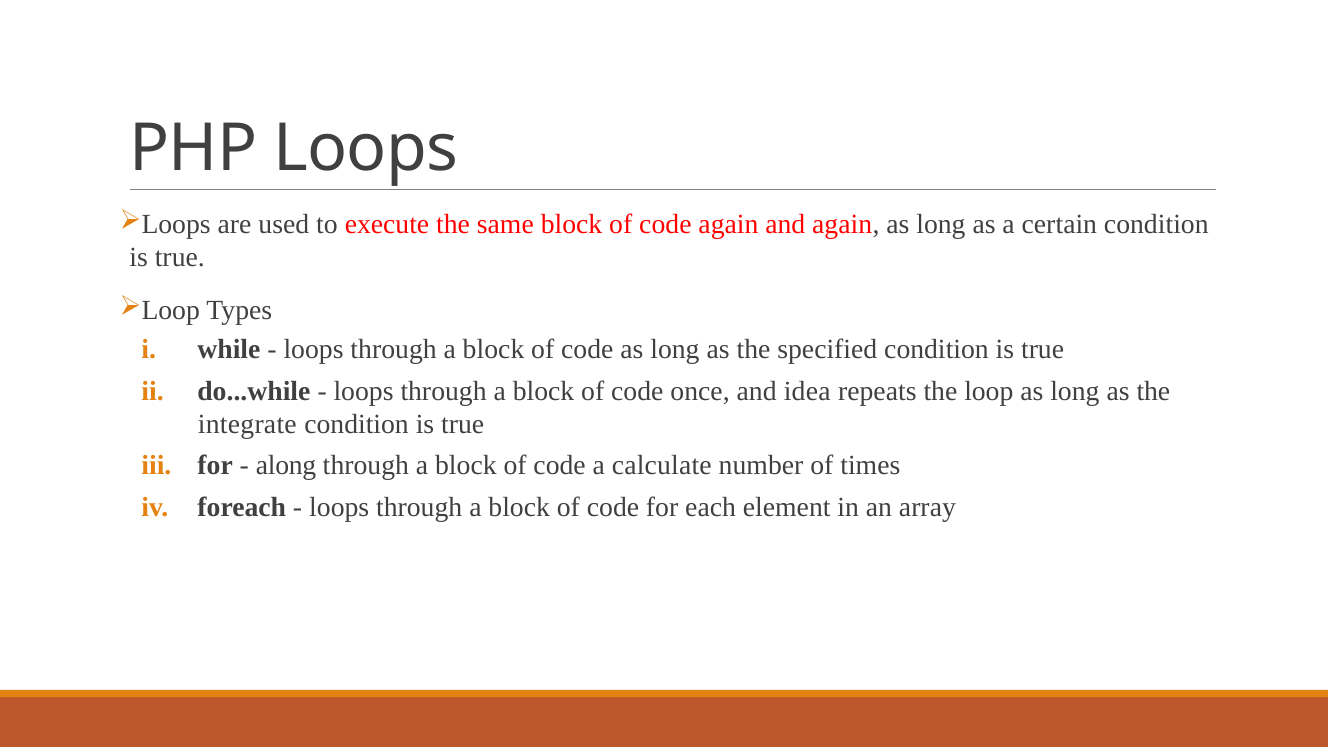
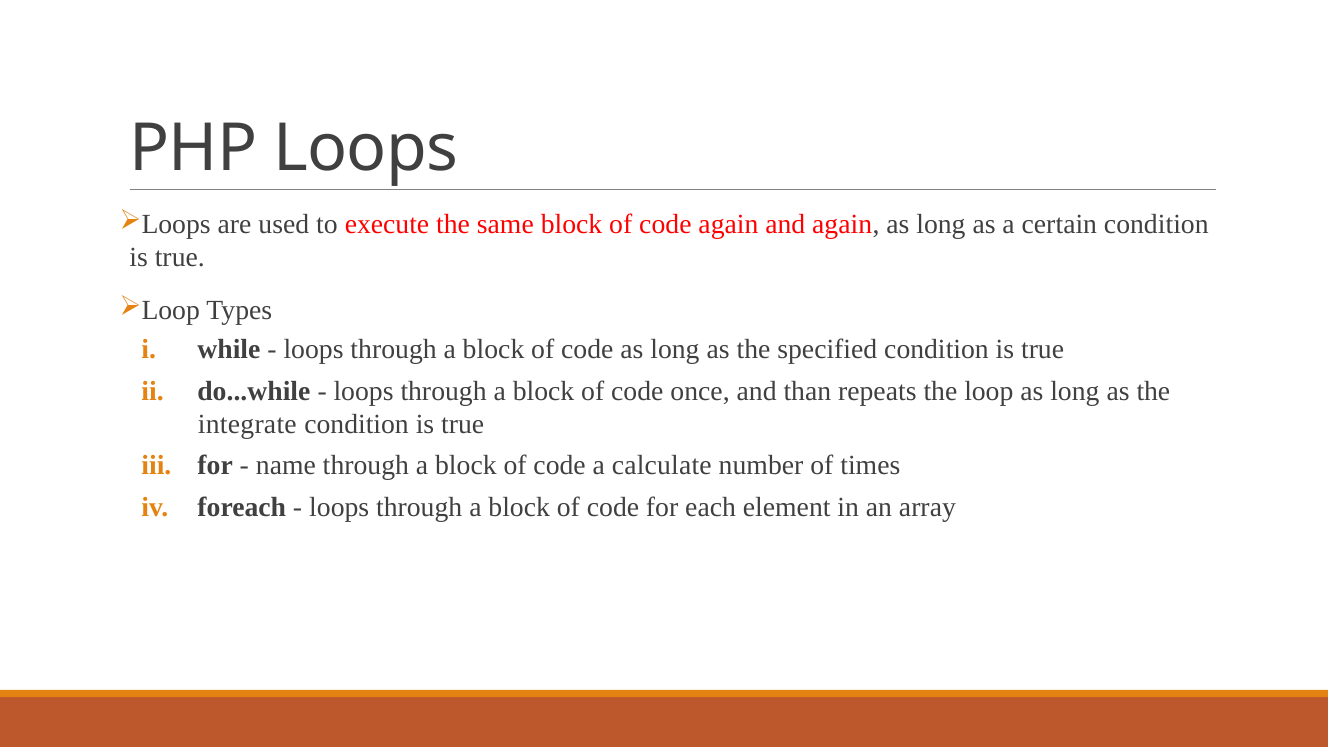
idea: idea -> than
along: along -> name
